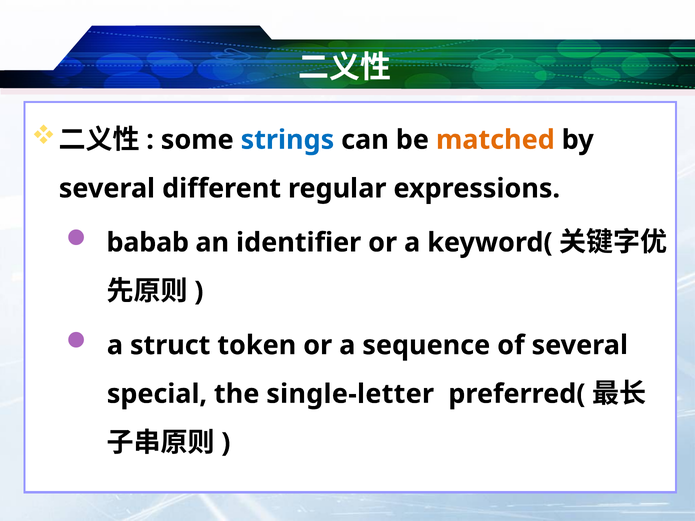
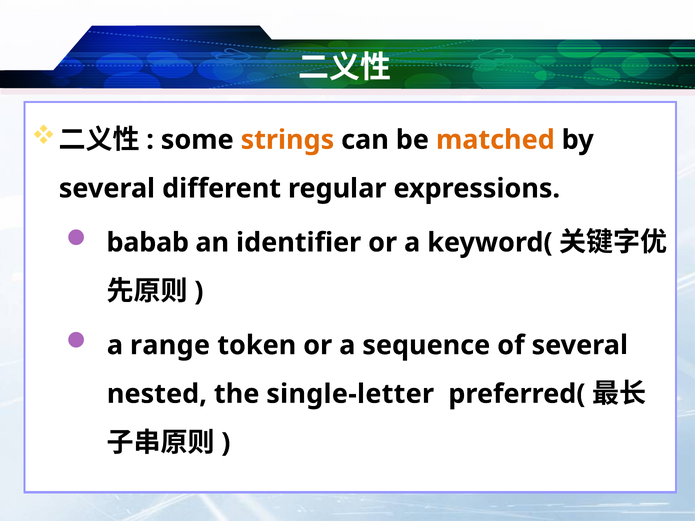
strings colour: blue -> orange
struct: struct -> range
special: special -> nested
